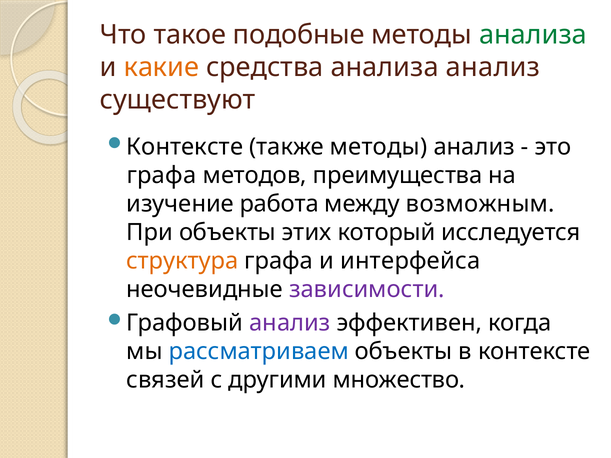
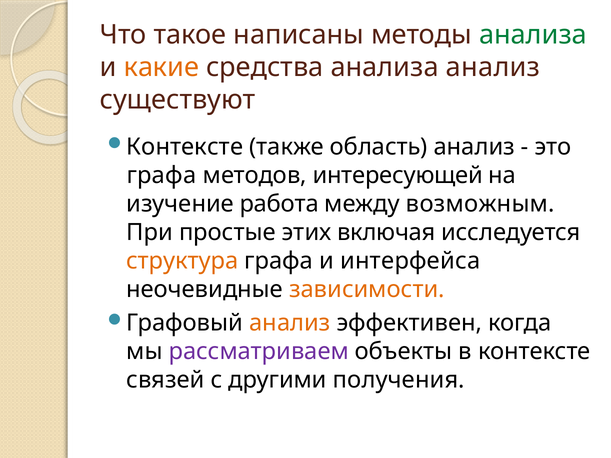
подобные: подобные -> написаны
также методы: методы -> область
преимущества: преимущества -> интересующей
При объекты: объекты -> простые
который: который -> включая
зависимости colour: purple -> orange
анализ at (290, 323) colour: purple -> orange
рассматриваем colour: blue -> purple
множество: множество -> получения
